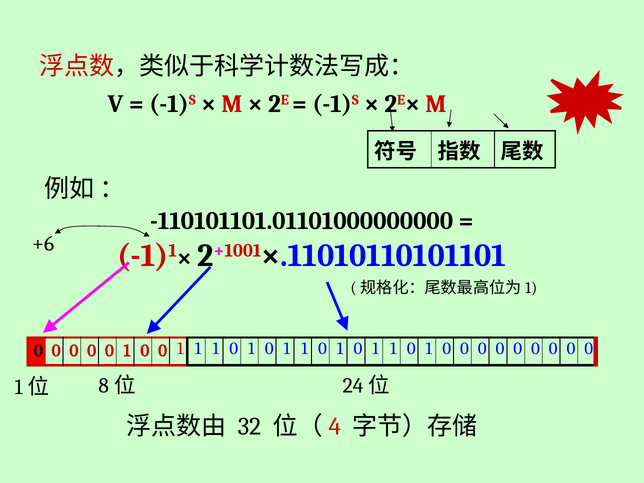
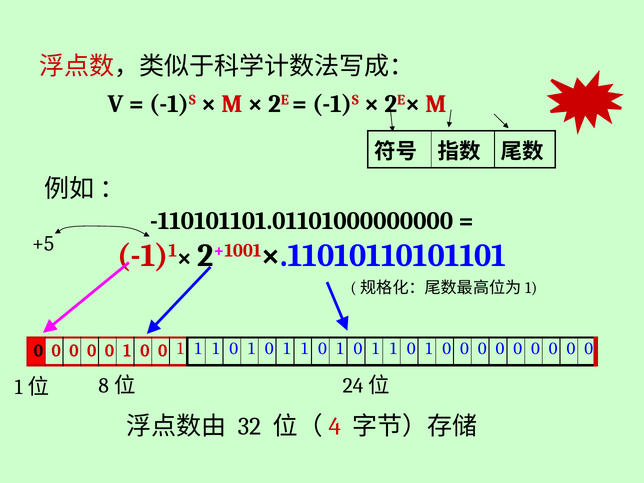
+6: +6 -> +5
